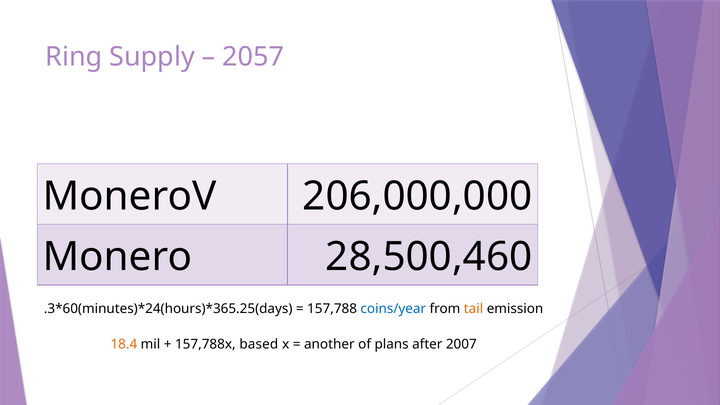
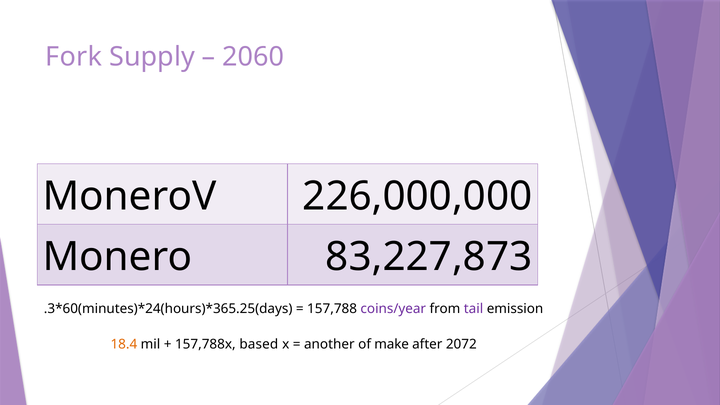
Ring: Ring -> Fork
2057: 2057 -> 2060
206,000,000: 206,000,000 -> 226,000,000
28,500,460: 28,500,460 -> 83,227,873
coins/year colour: blue -> purple
tail colour: orange -> purple
plans: plans -> make
2007: 2007 -> 2072
